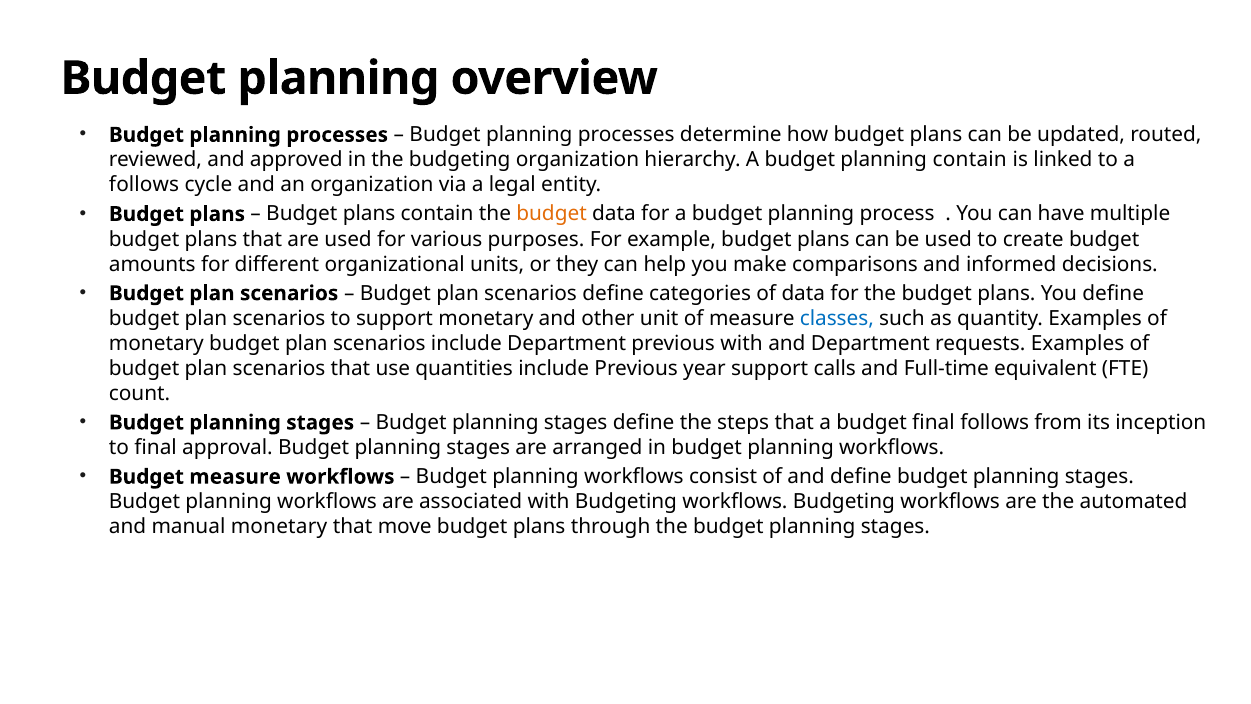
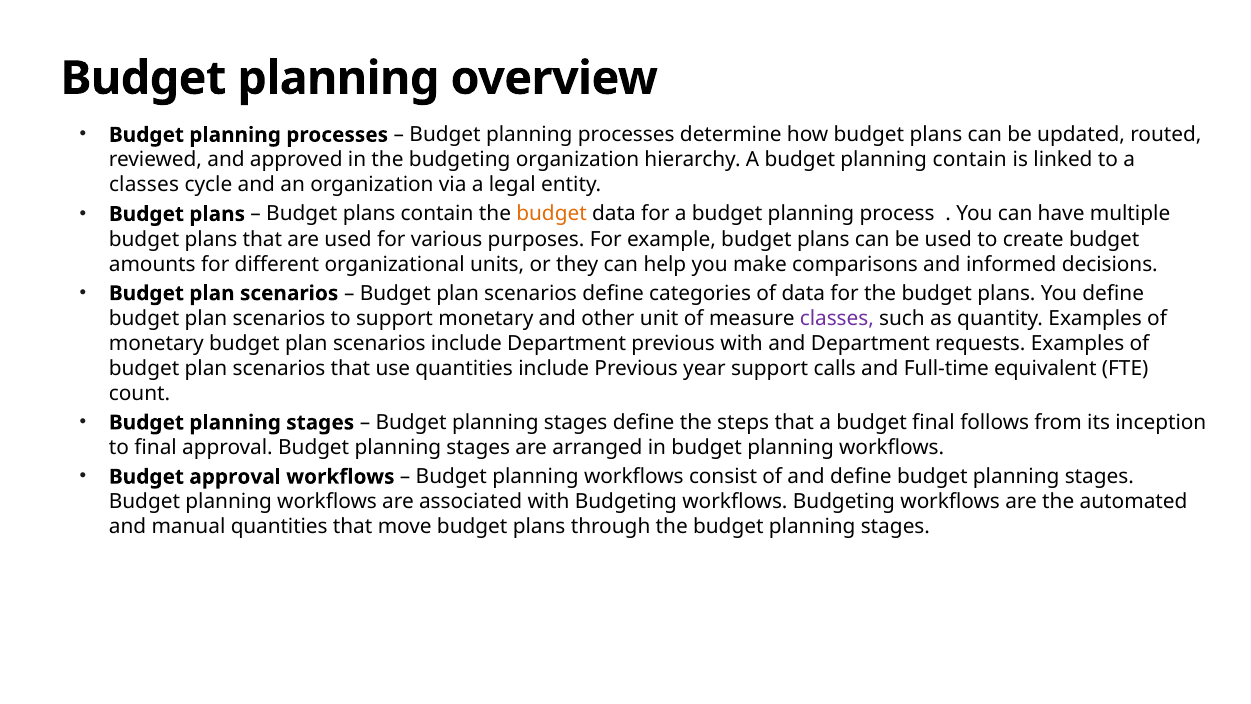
follows at (144, 185): follows -> classes
classes at (837, 318) colour: blue -> purple
Budget measure: measure -> approval
manual monetary: monetary -> quantities
